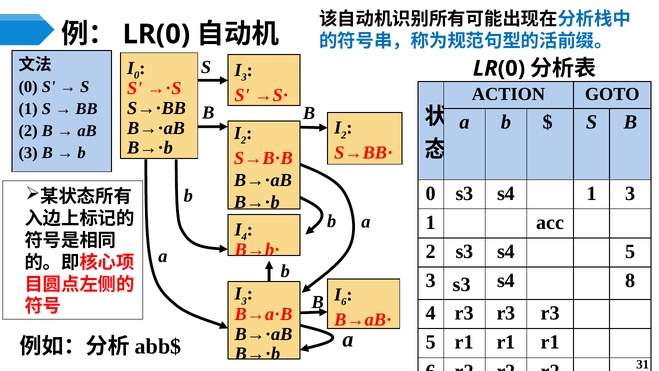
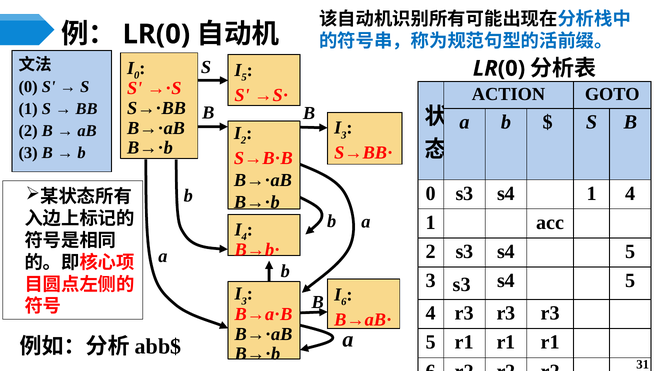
3 at (244, 77): 3 -> 5
2 at (344, 135): 2 -> 3
1 3: 3 -> 4
3 s3 s4 8: 8 -> 5
